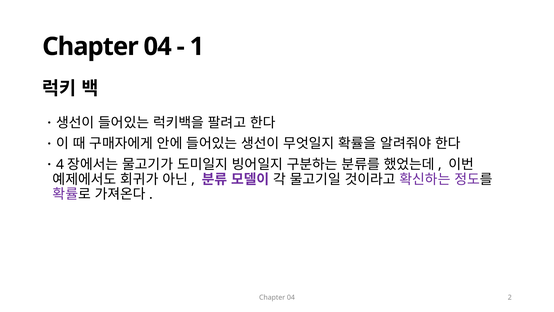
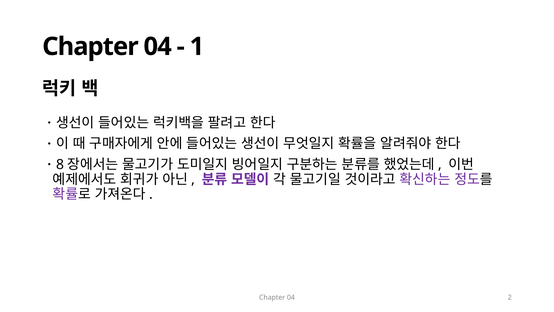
4: 4 -> 8
